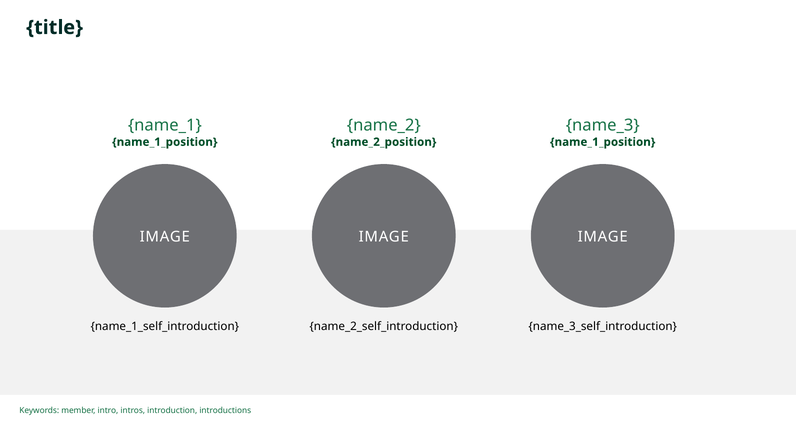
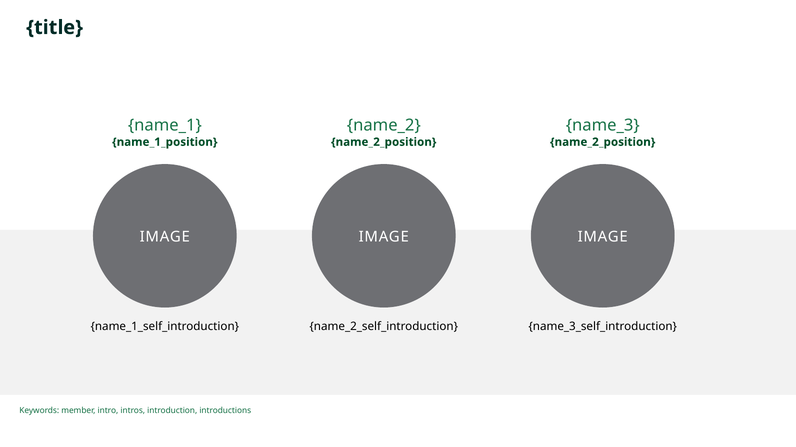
name_1_position at (603, 142): name_1_position -> name_2_position
